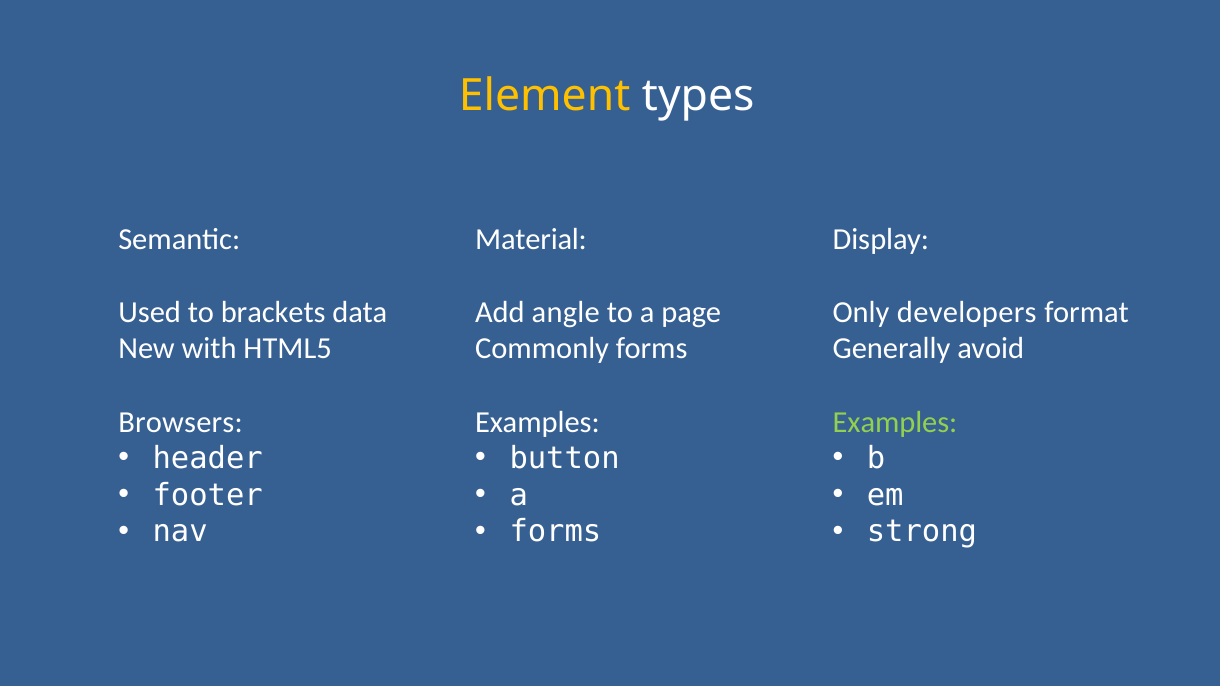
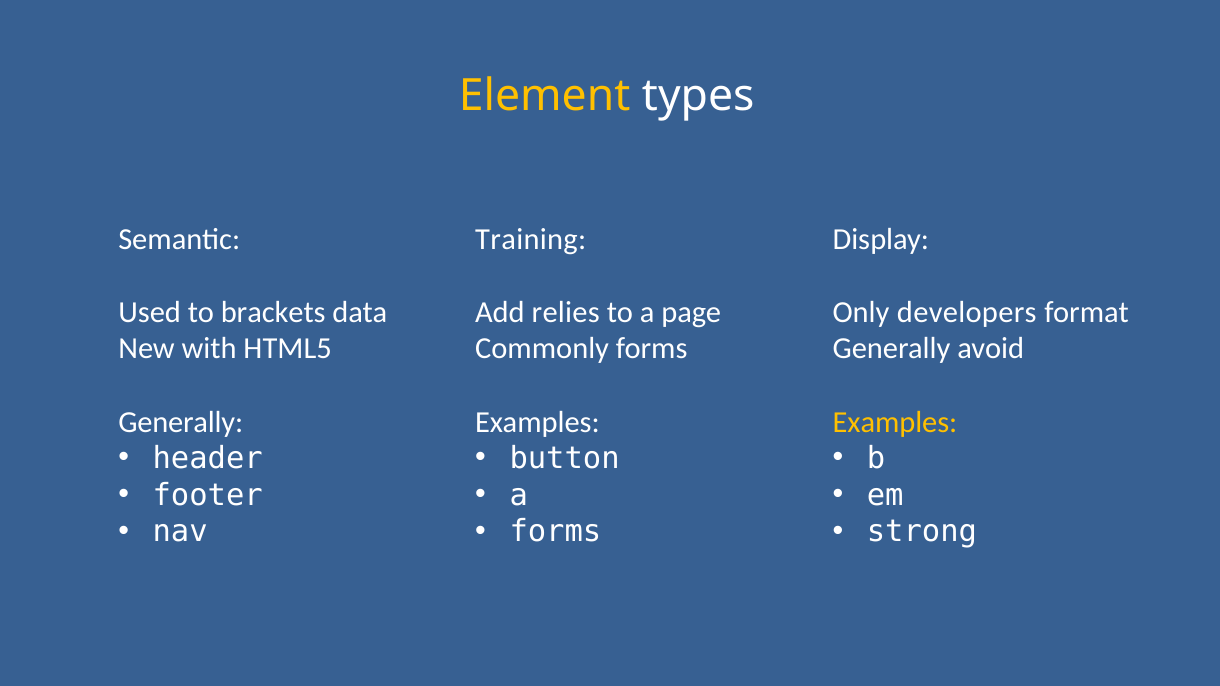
Material: Material -> Training
angle: angle -> relies
Browsers at (181, 422): Browsers -> Generally
Examples at (895, 422) colour: light green -> yellow
